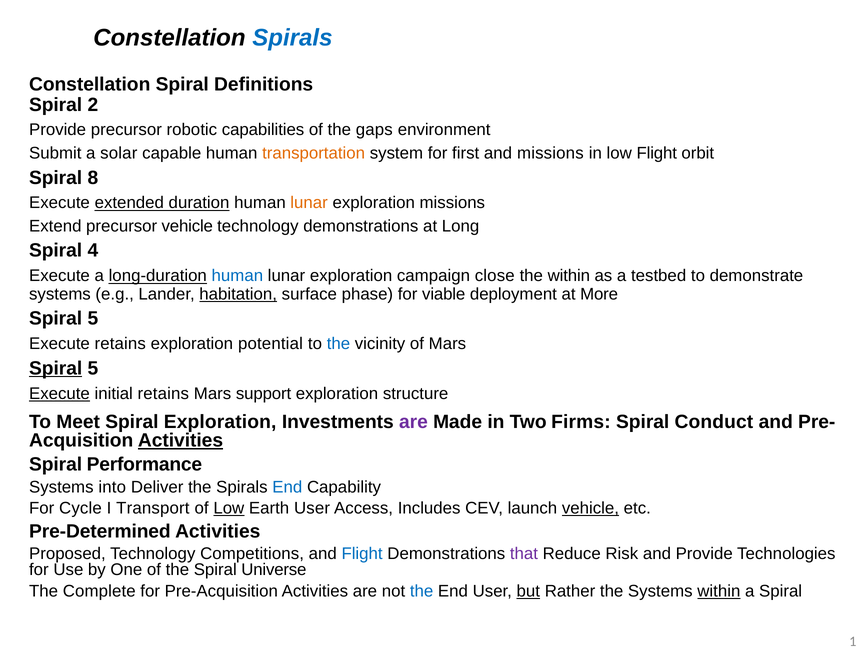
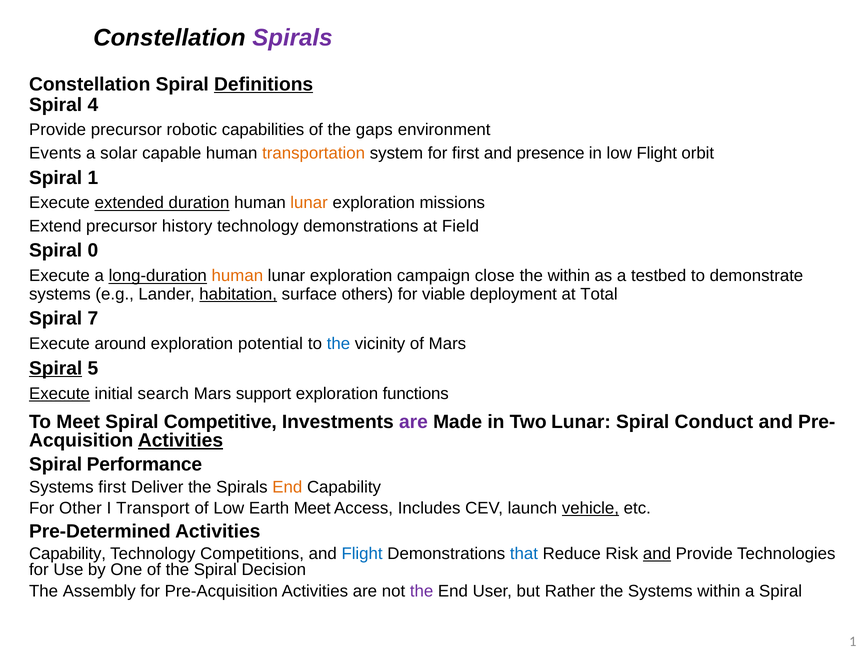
Spirals at (292, 38) colour: blue -> purple
Definitions underline: none -> present
2: 2 -> 4
Submit: Submit -> Events
and missions: missions -> presence
Spiral 8: 8 -> 1
precursor vehicle: vehicle -> history
Long: Long -> Field
4: 4 -> 0
human at (237, 276) colour: blue -> orange
phase: phase -> others
More: More -> Total
5 at (93, 318): 5 -> 7
Execute retains: retains -> around
initial retains: retains -> search
structure: structure -> functions
Spiral Exploration: Exploration -> Competitive
Two Firms: Firms -> Lunar
Systems into: into -> first
End at (287, 487) colour: blue -> orange
Cycle: Cycle -> Other
Low at (229, 508) underline: present -> none
Earth User: User -> Meet
Proposed at (67, 554): Proposed -> Capability
that colour: purple -> blue
and at (657, 554) underline: none -> present
Universe: Universe -> Decision
Complete: Complete -> Assembly
the at (422, 591) colour: blue -> purple
but underline: present -> none
within at (719, 591) underline: present -> none
